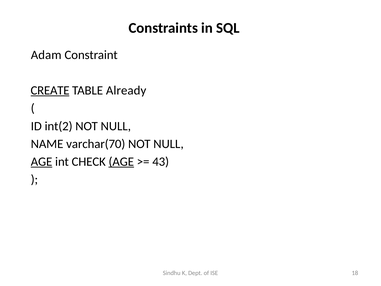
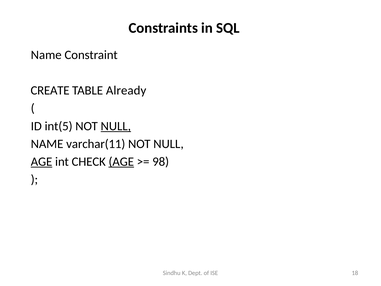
Adam at (46, 55): Adam -> Name
CREATE underline: present -> none
int(2: int(2 -> int(5
NULL at (116, 126) underline: none -> present
varchar(70: varchar(70 -> varchar(11
43: 43 -> 98
